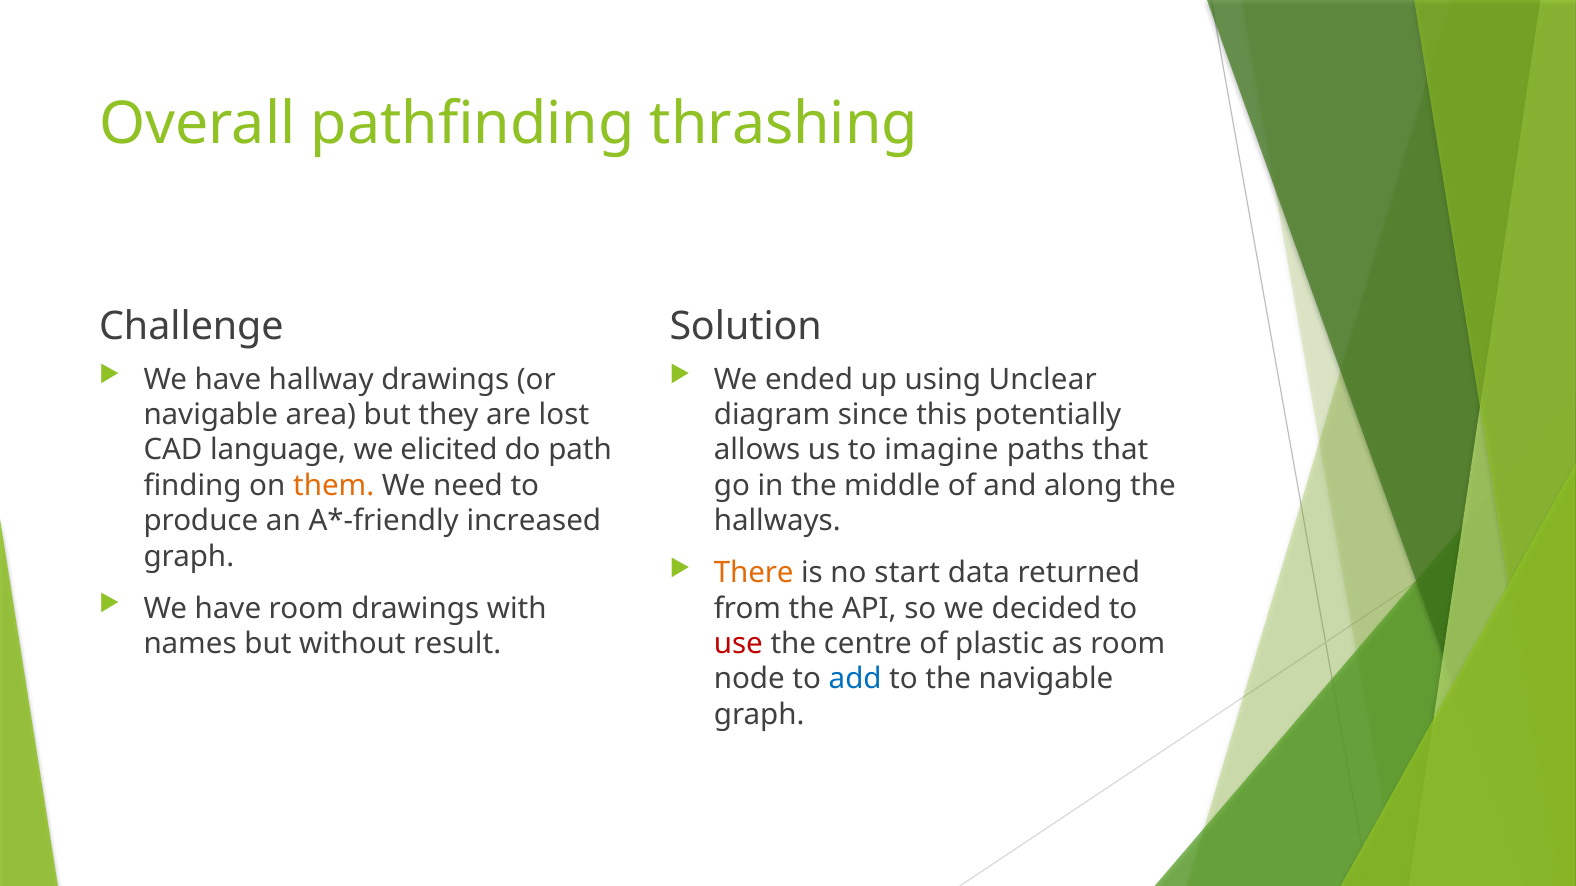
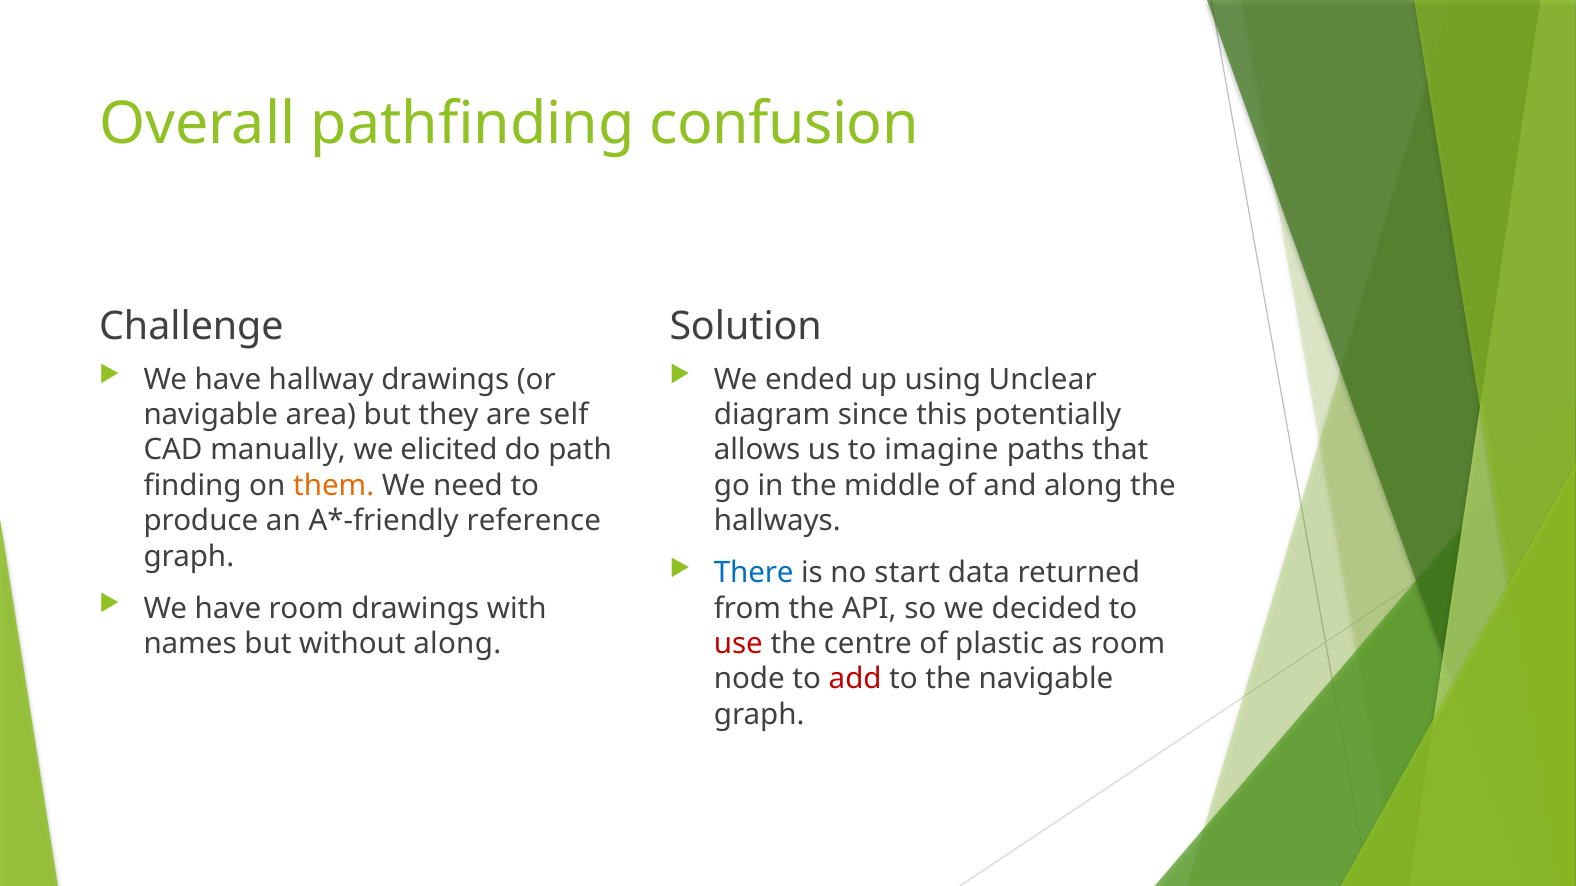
thrashing: thrashing -> confusion
lost: lost -> self
language: language -> manually
increased: increased -> reference
There colour: orange -> blue
without result: result -> along
add colour: blue -> red
